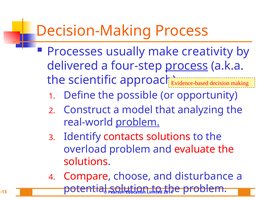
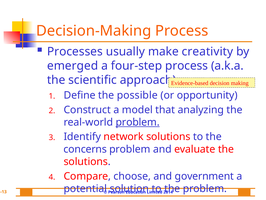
delivered: delivered -> emerged
process at (187, 66) underline: present -> none
contacts: contacts -> network
overload: overload -> concerns
disturbance: disturbance -> government
